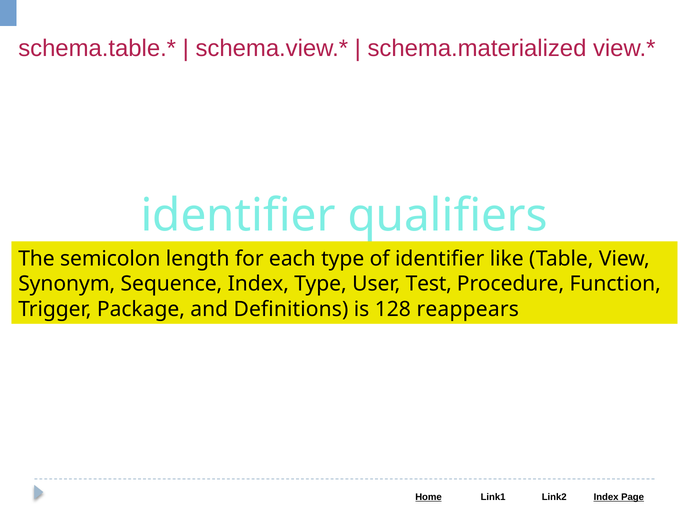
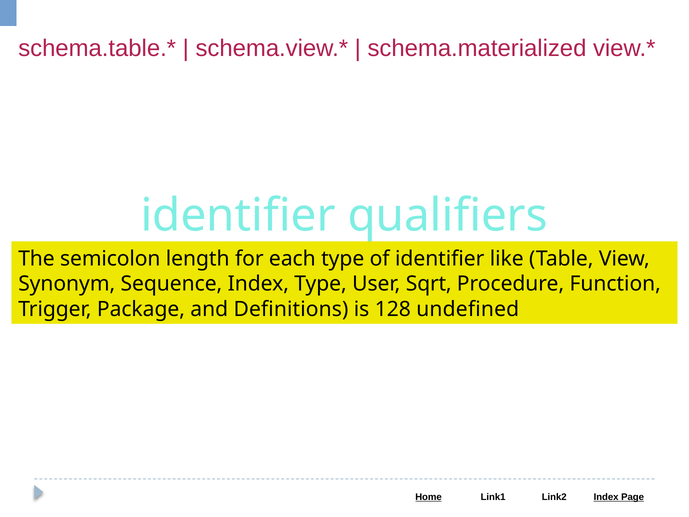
Test: Test -> Sqrt
reappears: reappears -> undefined
